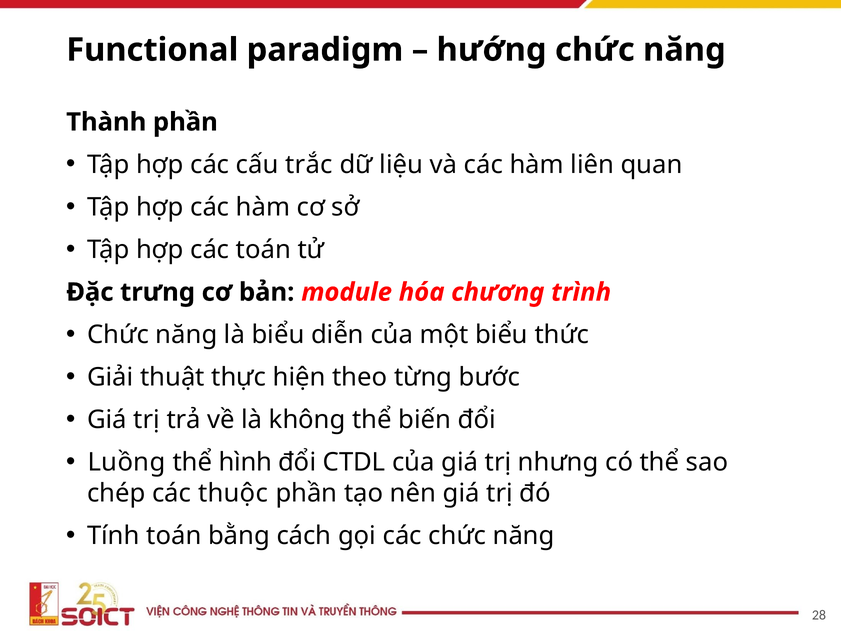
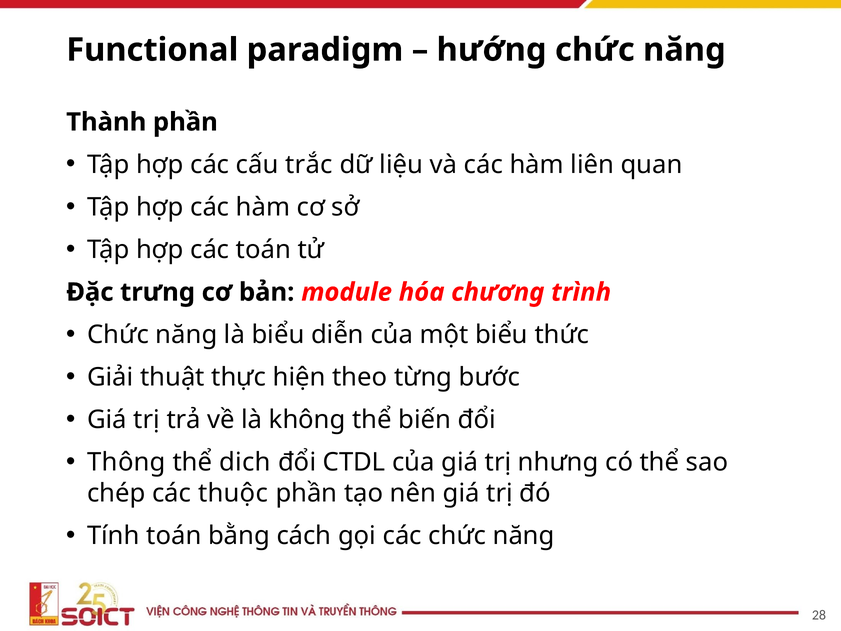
Luồng: Luồng -> Thông
hình: hình -> dịch
